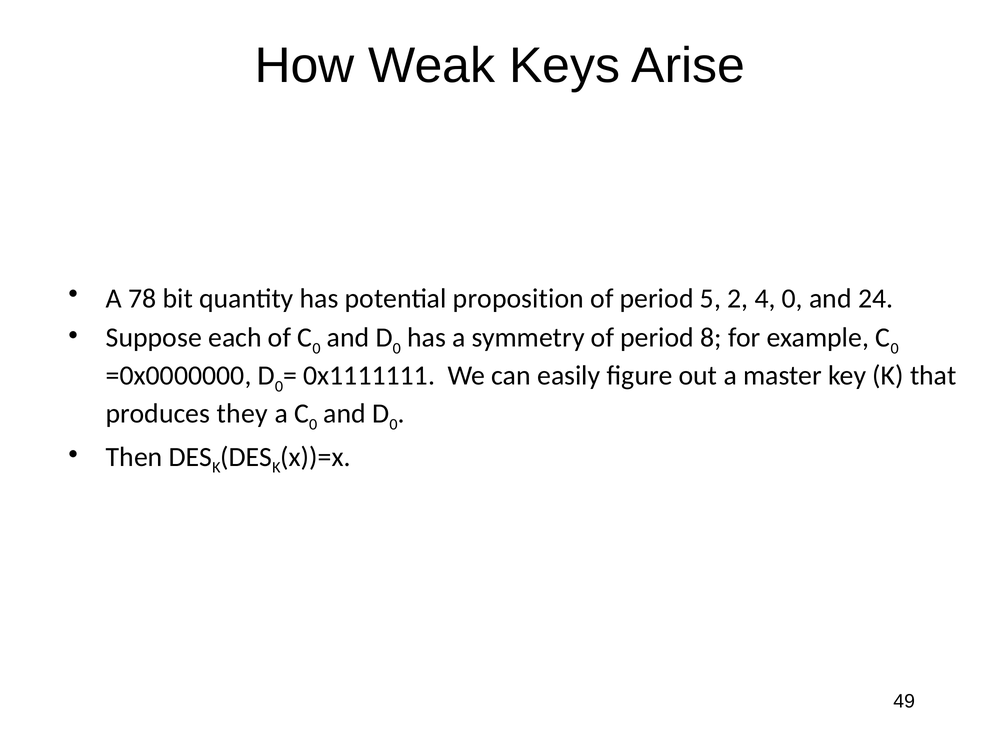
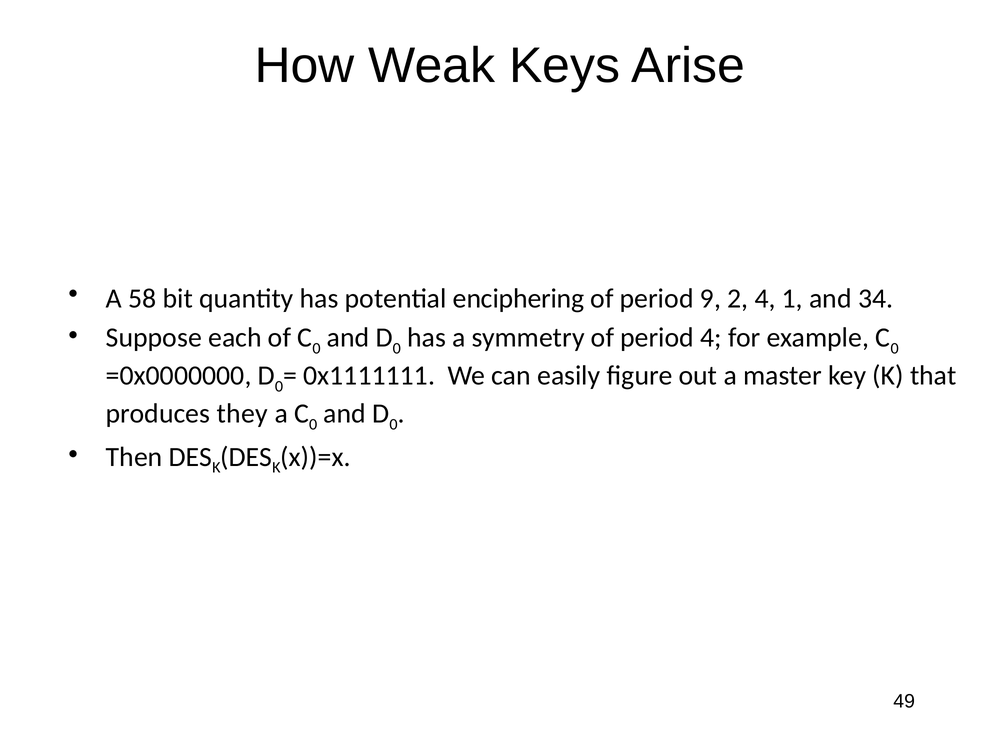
78: 78 -> 58
proposition: proposition -> enciphering
5: 5 -> 9
4 0: 0 -> 1
24: 24 -> 34
period 8: 8 -> 4
